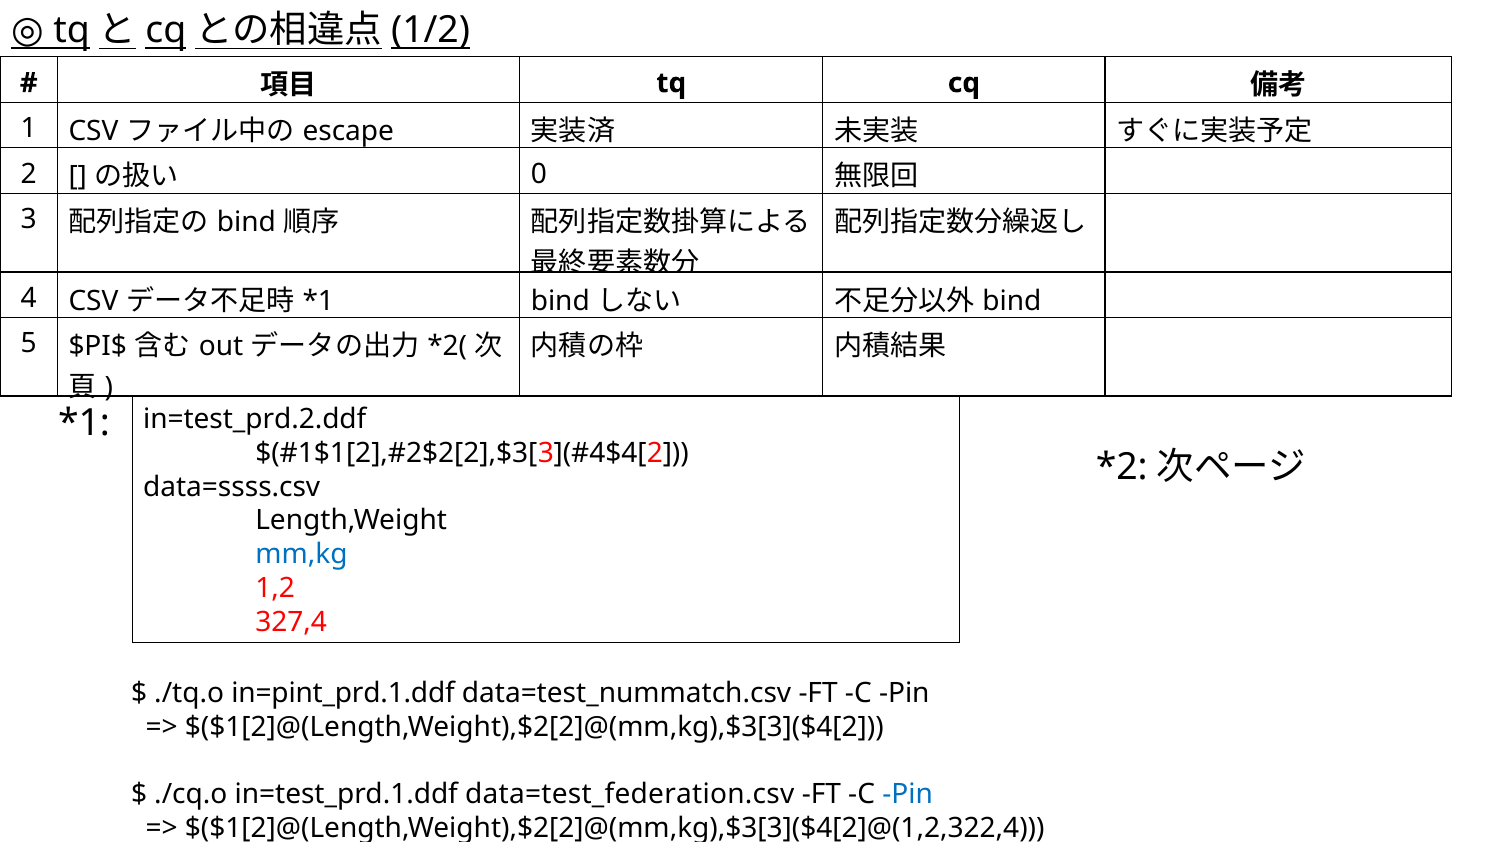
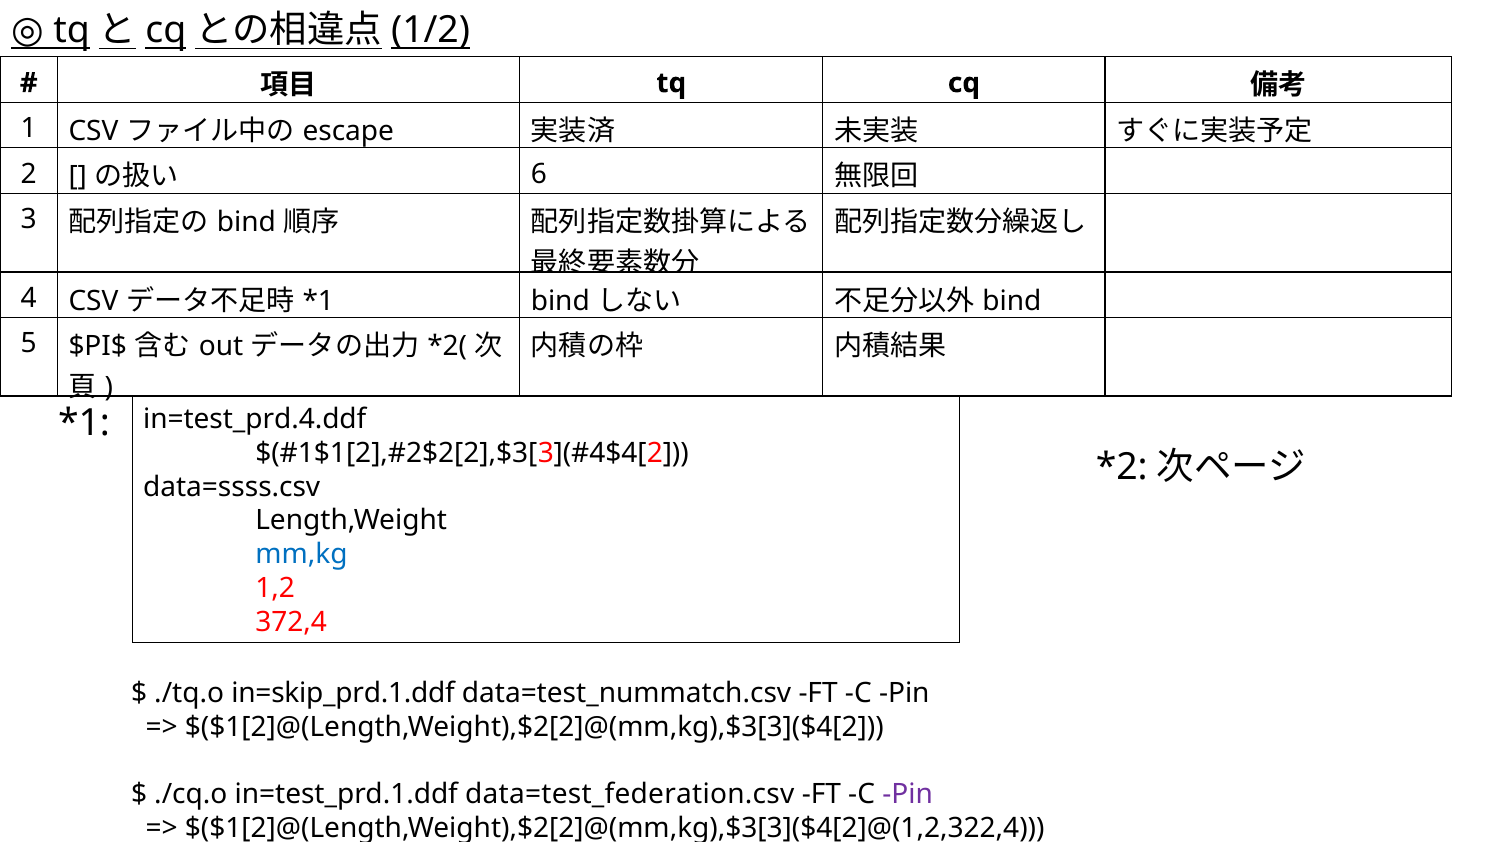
0: 0 -> 6
in=test_prd.2.ddf: in=test_prd.2.ddf -> in=test_prd.4.ddf
327,4: 327,4 -> 372,4
in=pint_prd.1.ddf: in=pint_prd.1.ddf -> in=skip_prd.1.ddf
Pin at (908, 795) colour: blue -> purple
